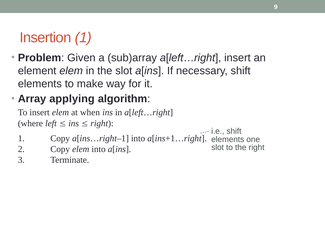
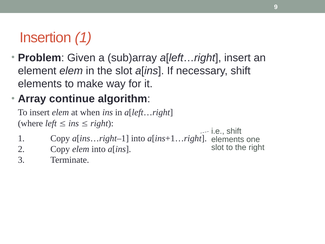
applying: applying -> continue
